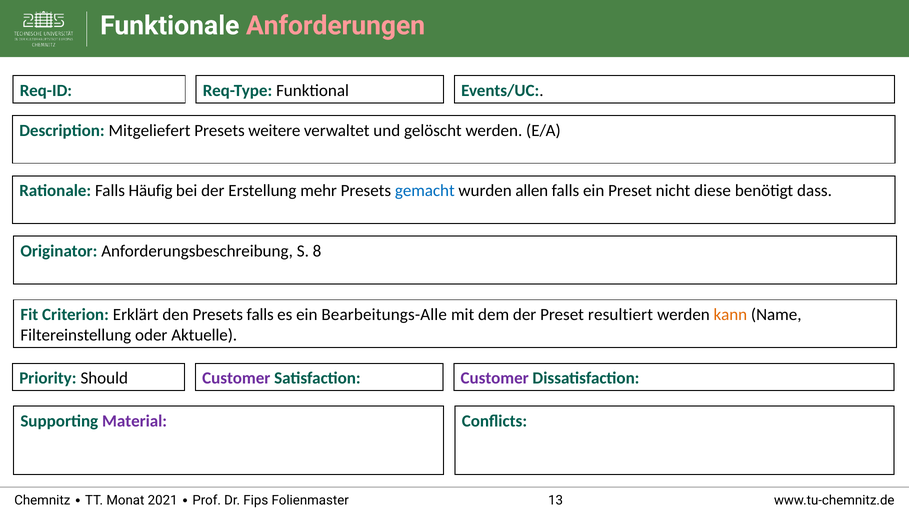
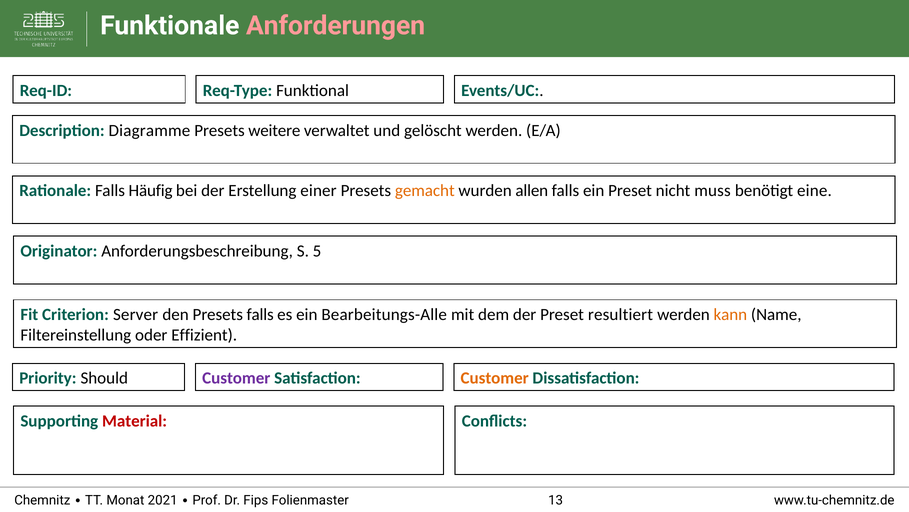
Mitgeliefert: Mitgeliefert -> Diagramme
mehr: mehr -> einer
gemacht colour: blue -> orange
diese: diese -> muss
dass: dass -> eine
8: 8 -> 5
Erklärt: Erklärt -> Server
Aktuelle: Aktuelle -> Effizient
Customer at (495, 378) colour: purple -> orange
Material colour: purple -> red
